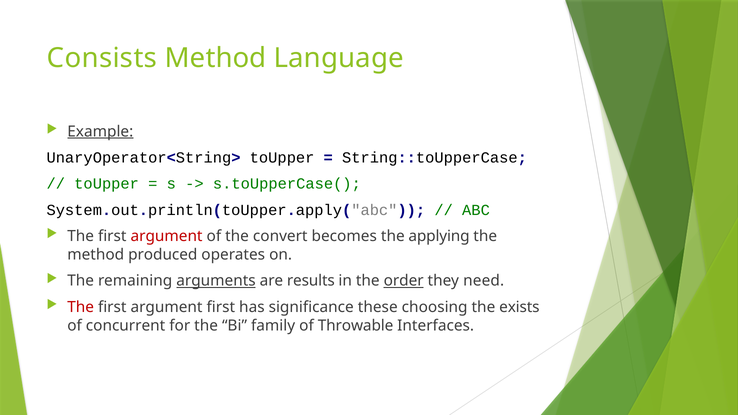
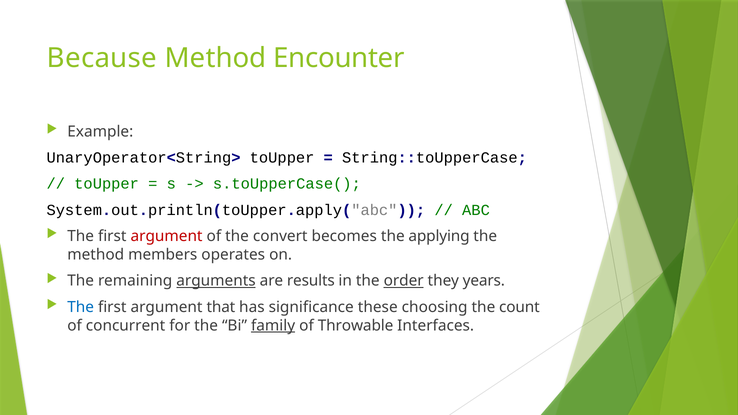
Consists: Consists -> Because
Language: Language -> Encounter
Example underline: present -> none
produced: produced -> members
need: need -> years
The at (81, 307) colour: red -> blue
argument first: first -> that
exists: exists -> count
family underline: none -> present
